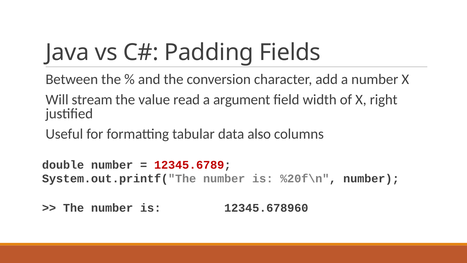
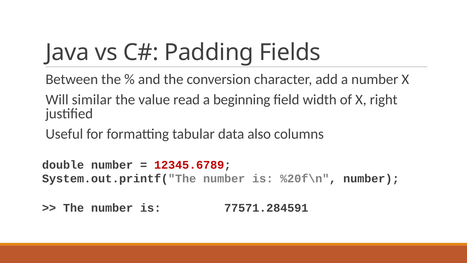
stream: stream -> similar
argument: argument -> beginning
12345.678960: 12345.678960 -> 77571.284591
